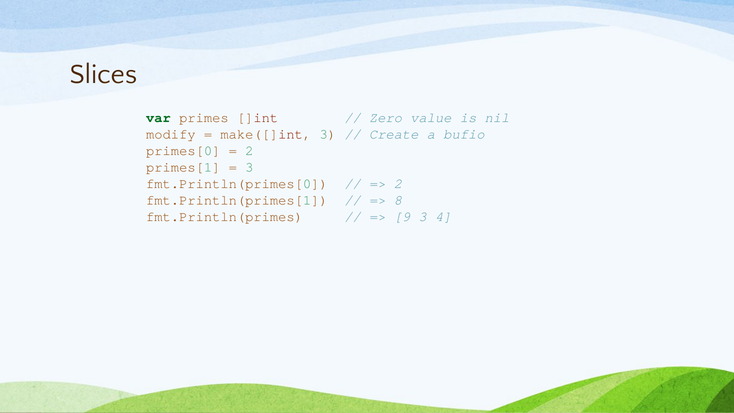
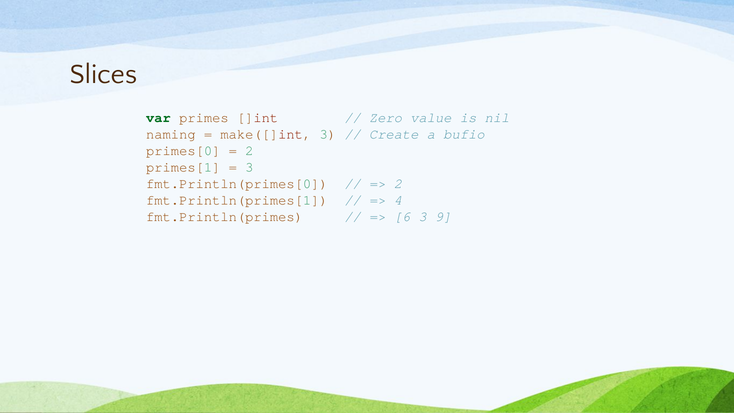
modify: modify -> naming
8: 8 -> 4
9: 9 -> 6
4: 4 -> 9
